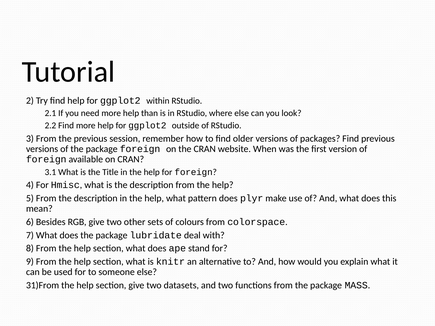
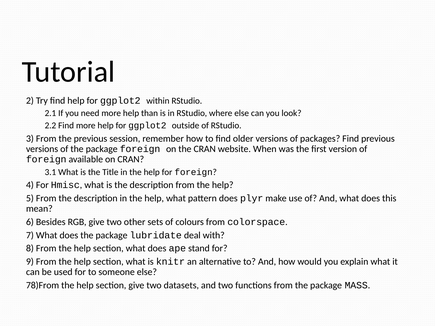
31)From: 31)From -> 78)From
